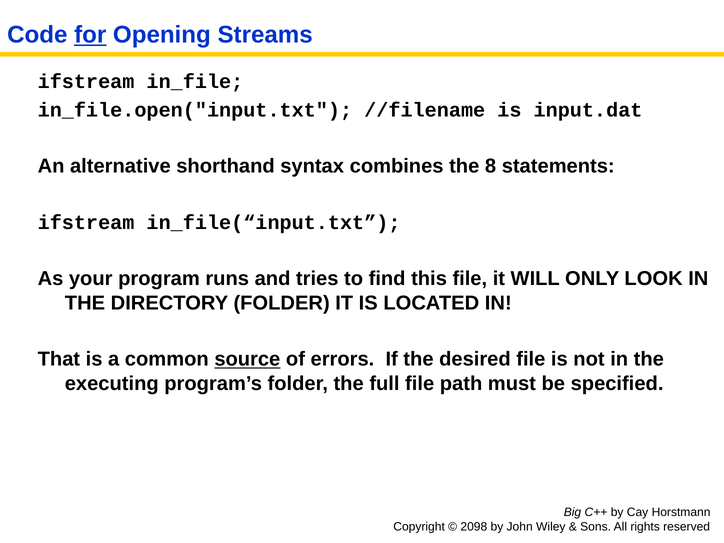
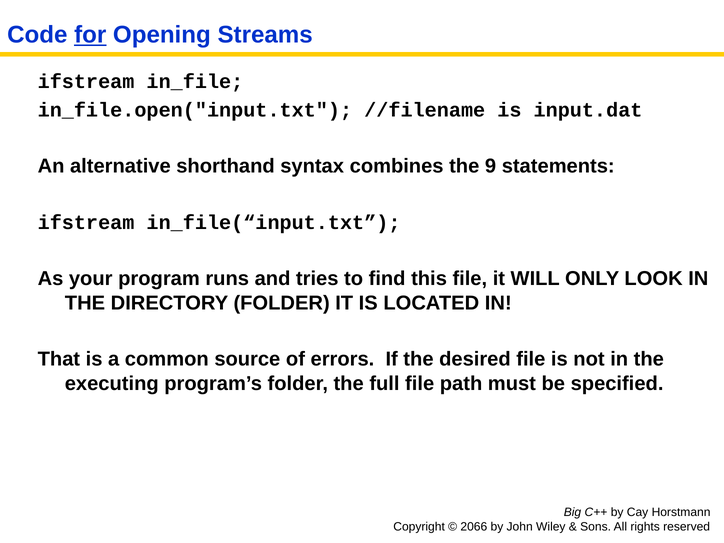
8: 8 -> 9
source underline: present -> none
2098: 2098 -> 2066
